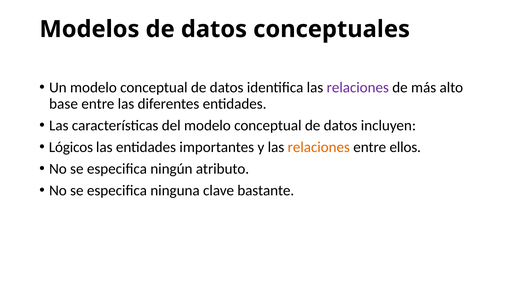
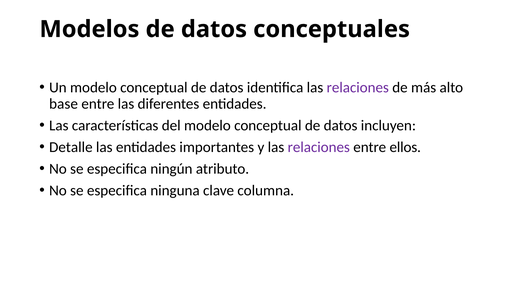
Lógicos: Lógicos -> Detalle
relaciones at (319, 147) colour: orange -> purple
bastante: bastante -> columna
